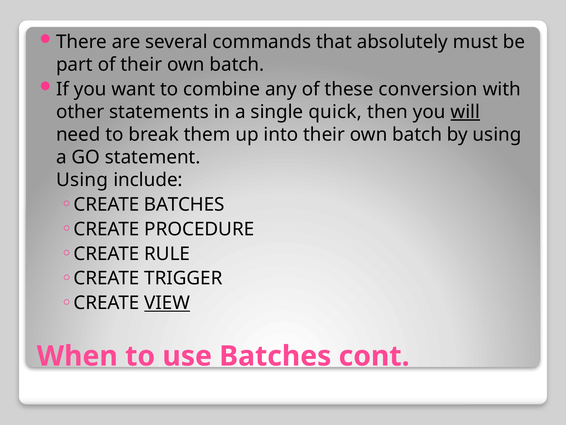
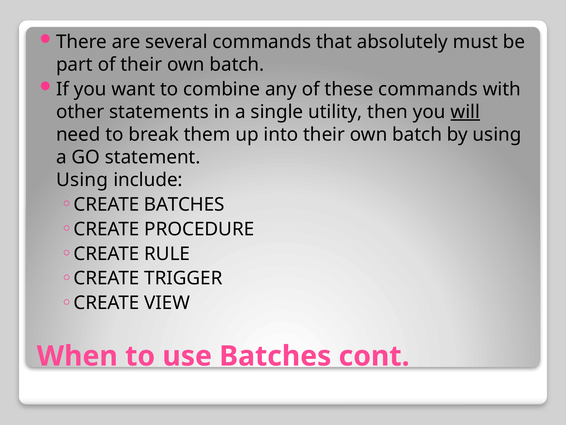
these conversion: conversion -> commands
quick: quick -> utility
VIEW underline: present -> none
